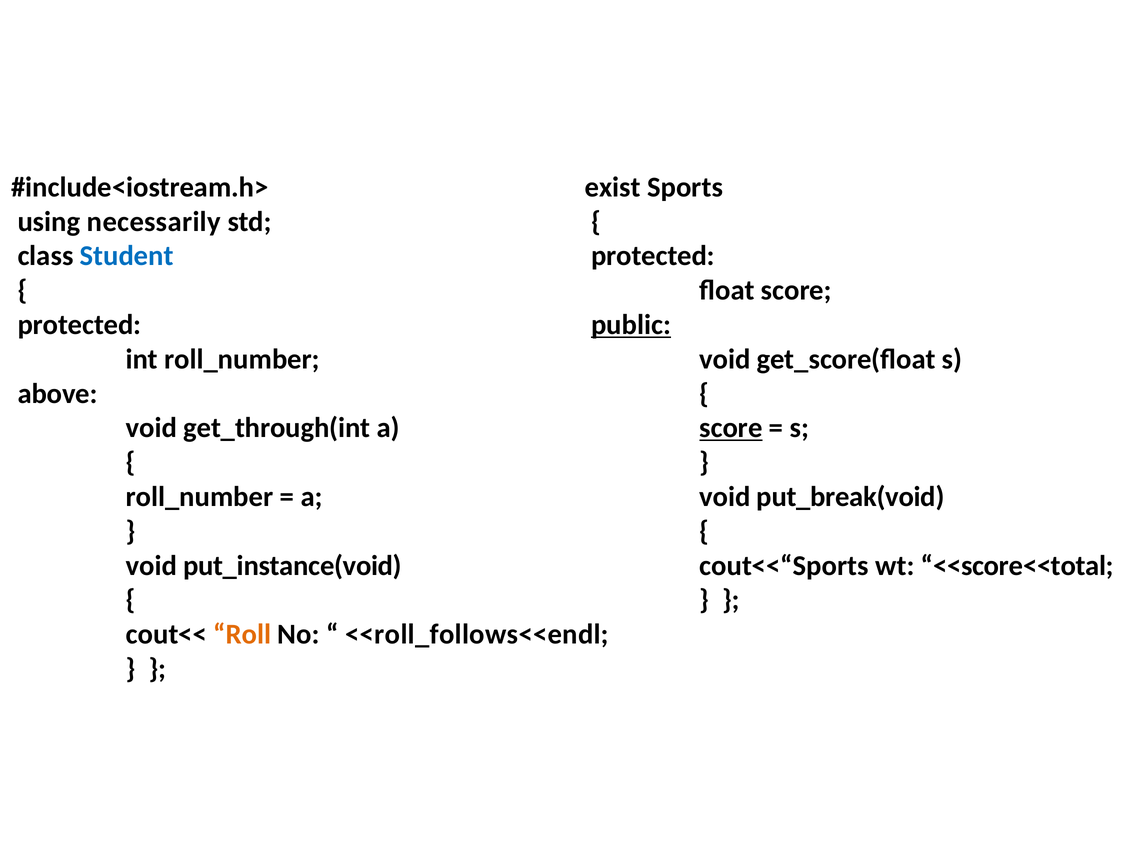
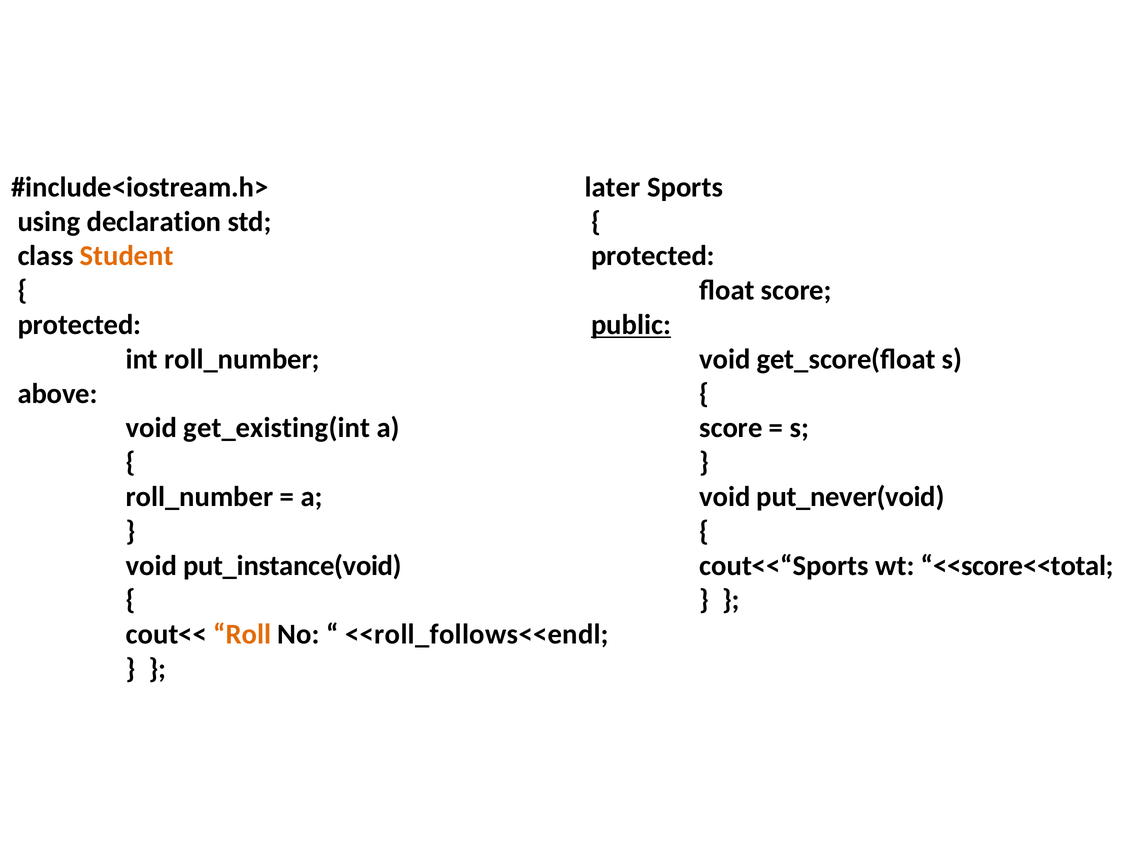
exist: exist -> later
necessarily: necessarily -> declaration
Student colour: blue -> orange
get_through(int: get_through(int -> get_existing(int
score at (731, 428) underline: present -> none
put_break(void: put_break(void -> put_never(void
